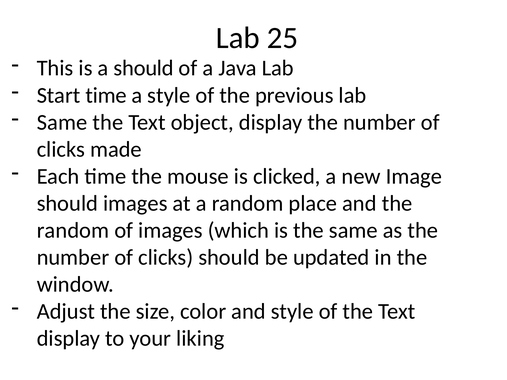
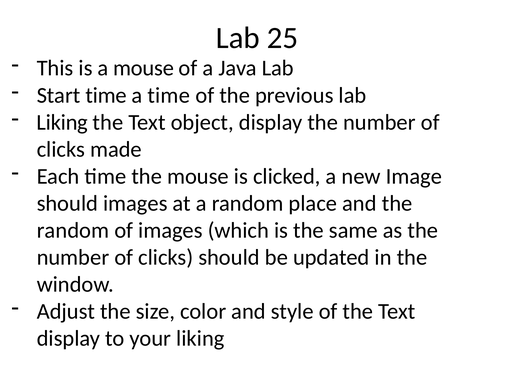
a should: should -> mouse
a style: style -> time
Same at (62, 122): Same -> Liking
